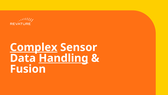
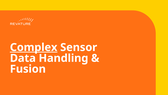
Handling underline: present -> none
